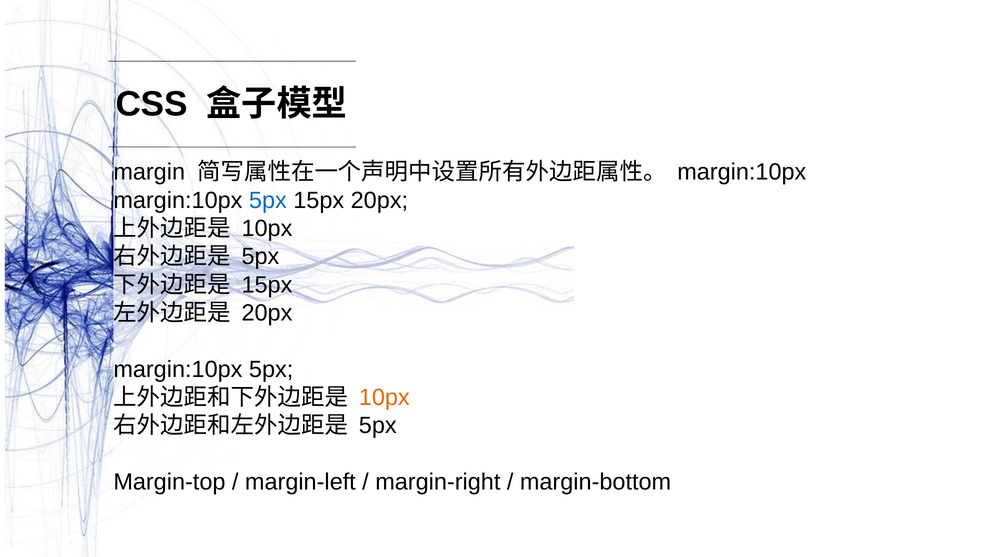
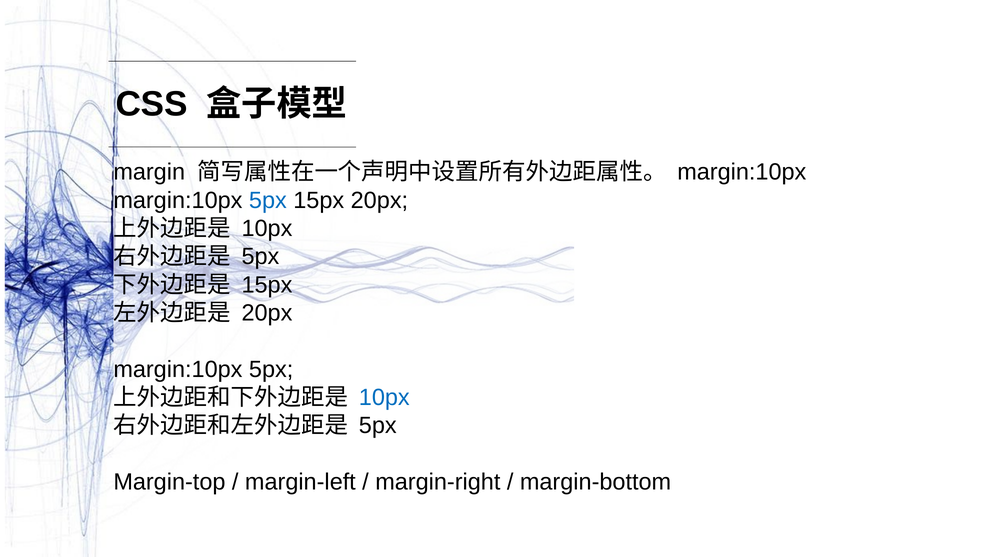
10px at (384, 397) colour: orange -> blue
